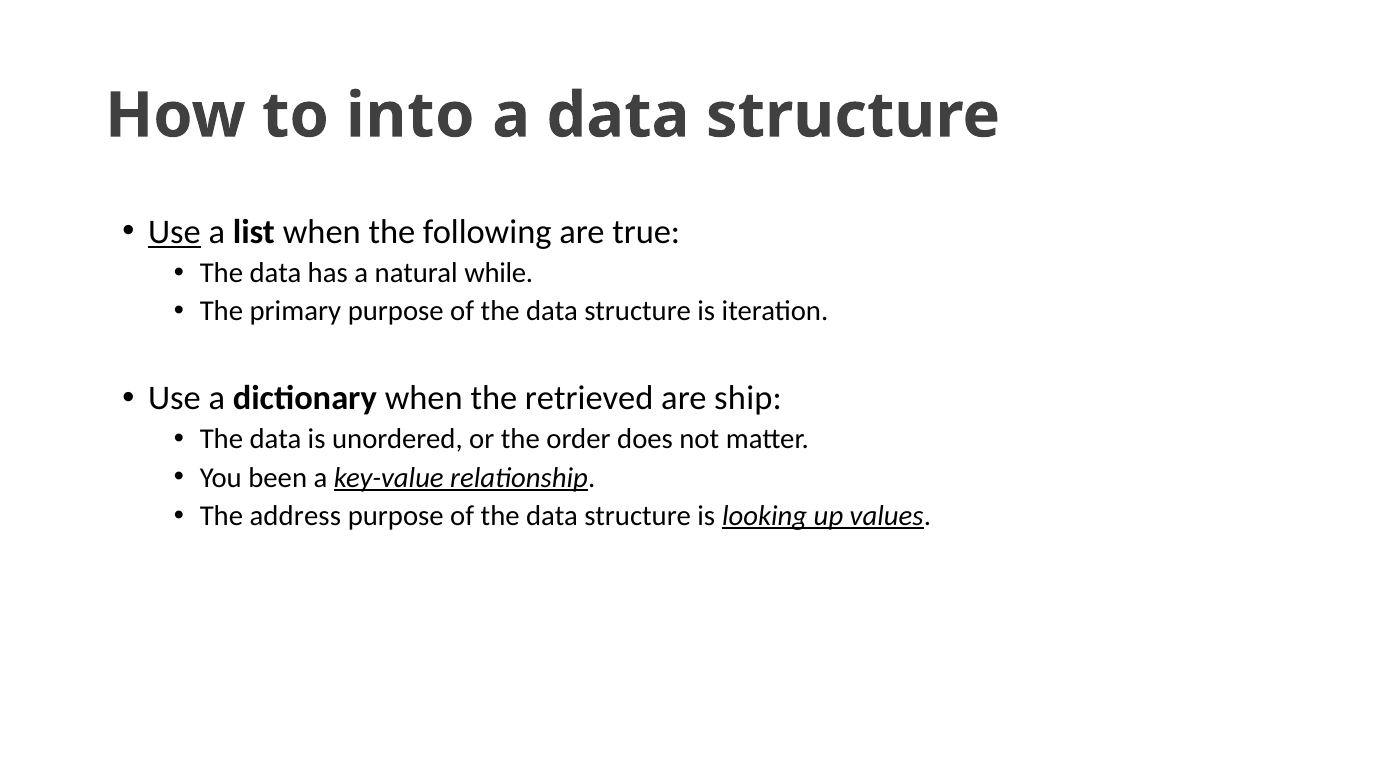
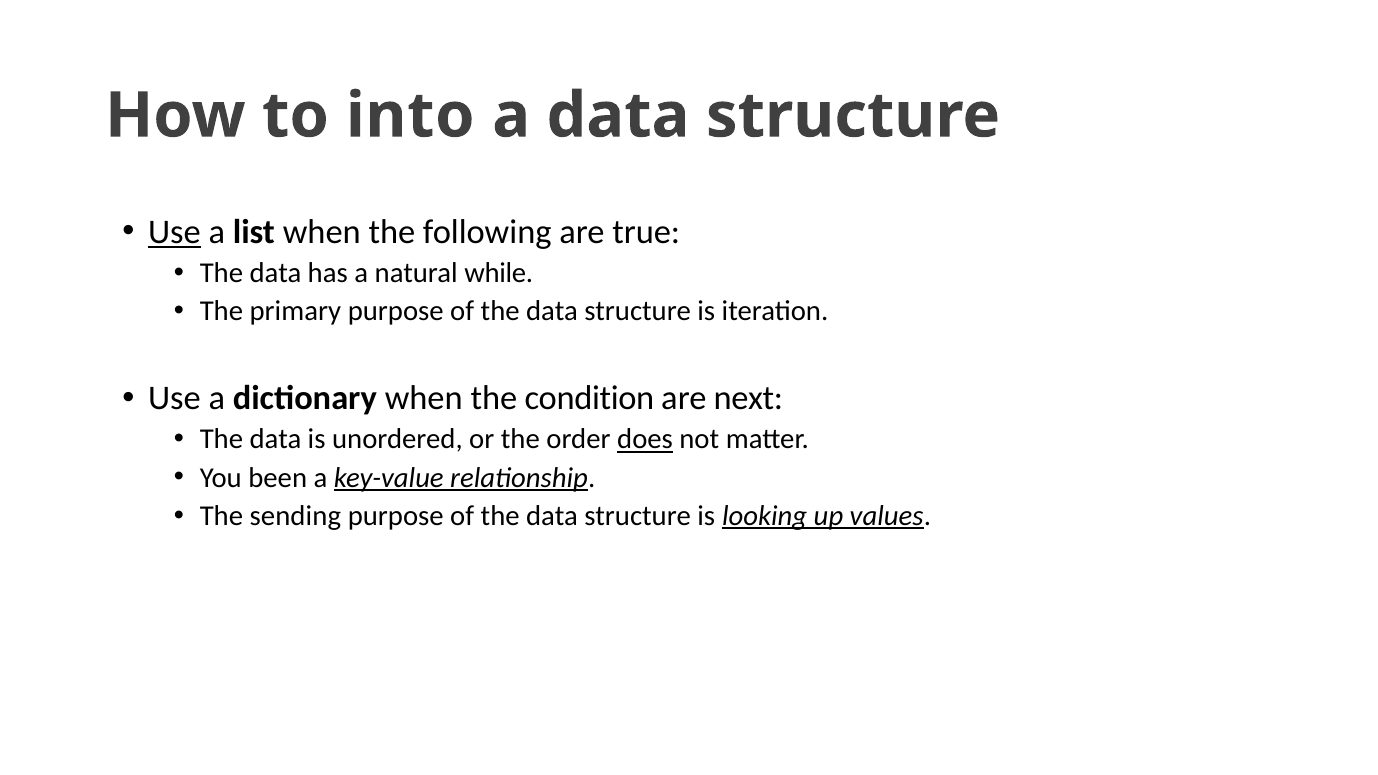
retrieved: retrieved -> condition
ship: ship -> next
does underline: none -> present
address: address -> sending
